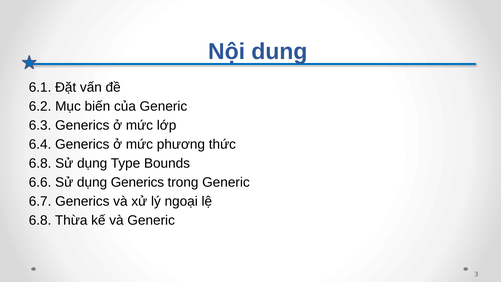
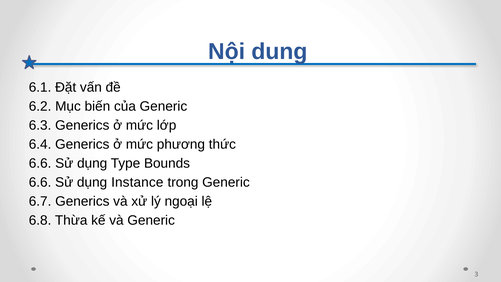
6.8 at (40, 163): 6.8 -> 6.6
dụng Generics: Generics -> Instance
